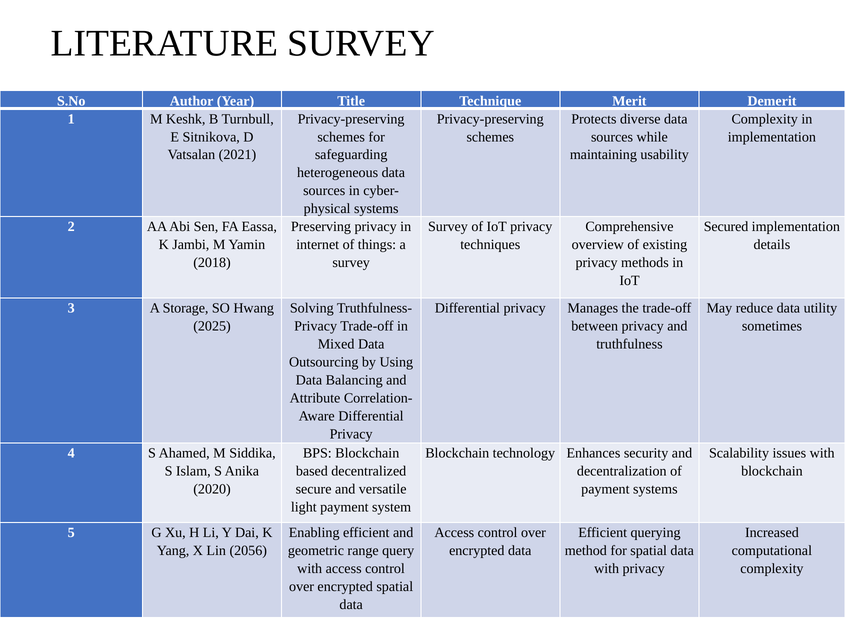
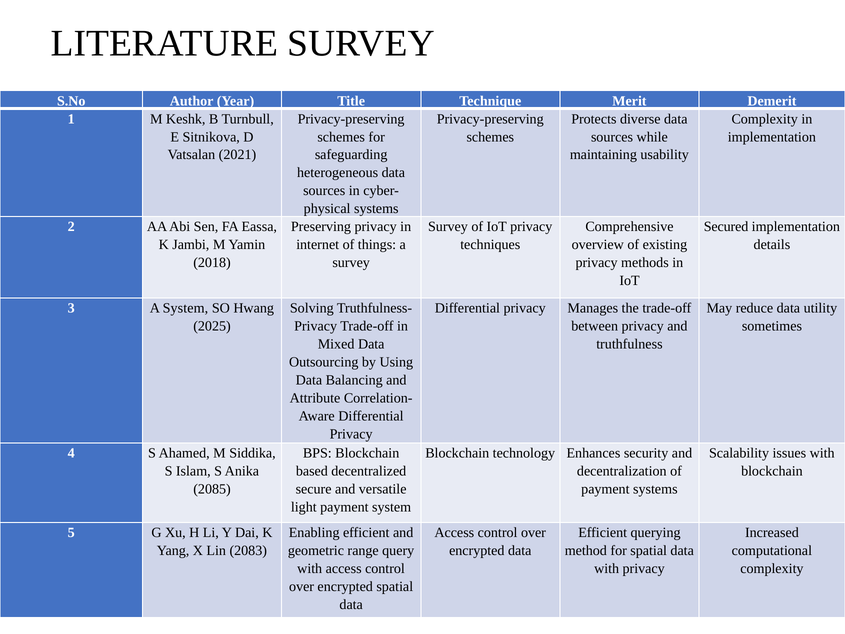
A Storage: Storage -> System
2020: 2020 -> 2085
2056: 2056 -> 2083
